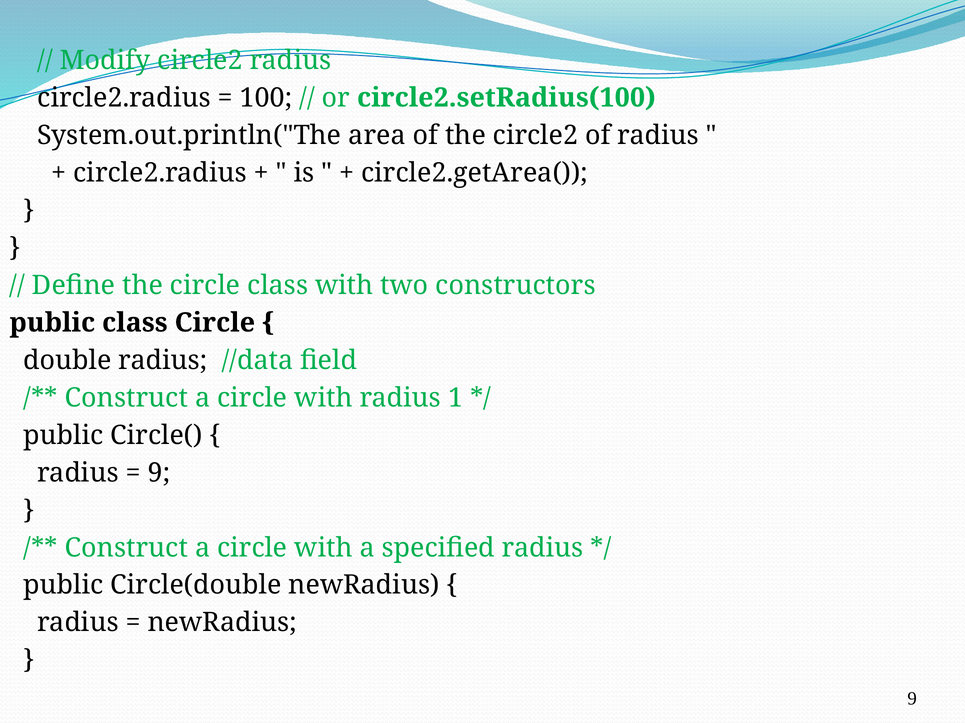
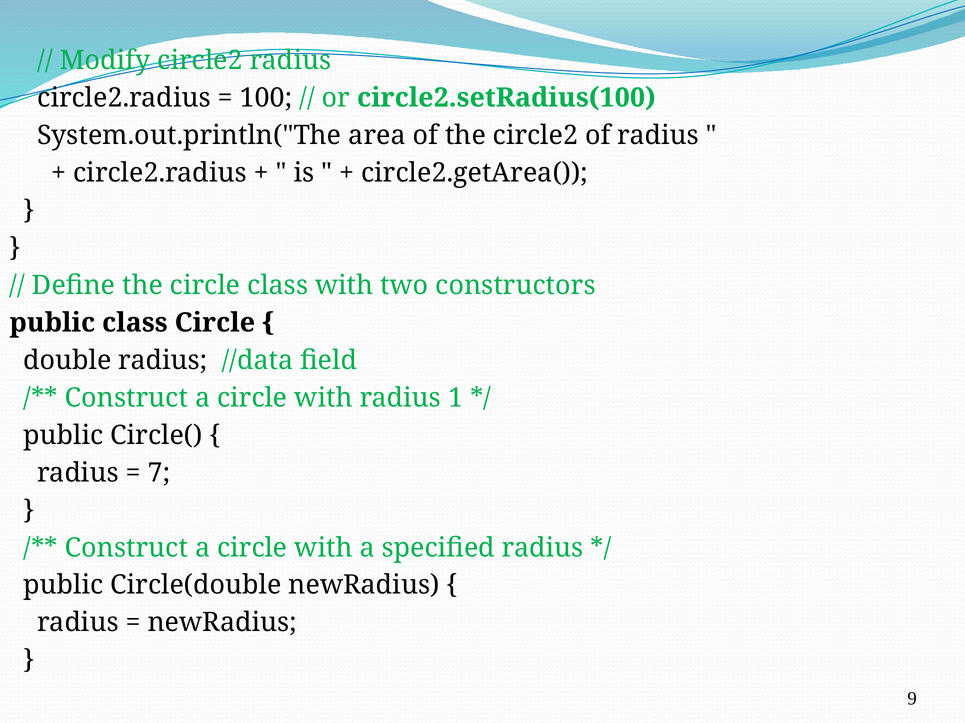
9 at (159, 473): 9 -> 7
